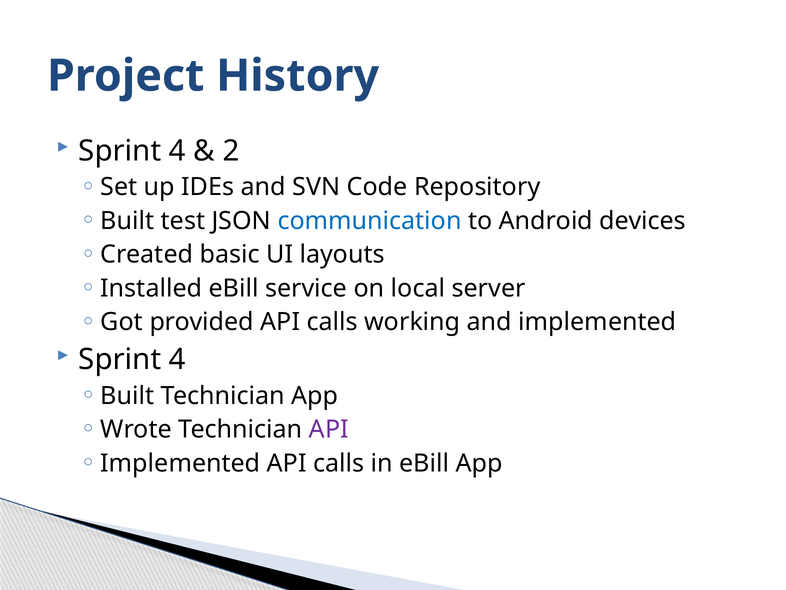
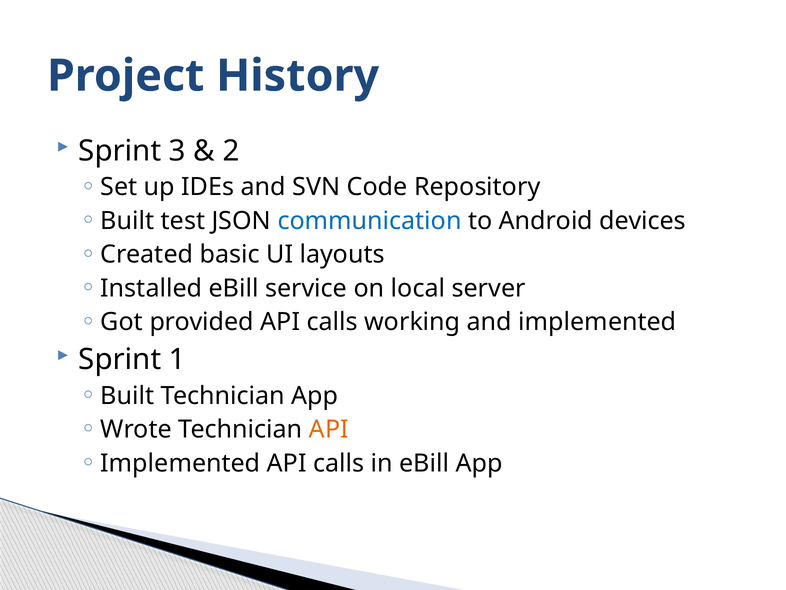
4 at (177, 151): 4 -> 3
4 at (177, 359): 4 -> 1
API at (329, 429) colour: purple -> orange
